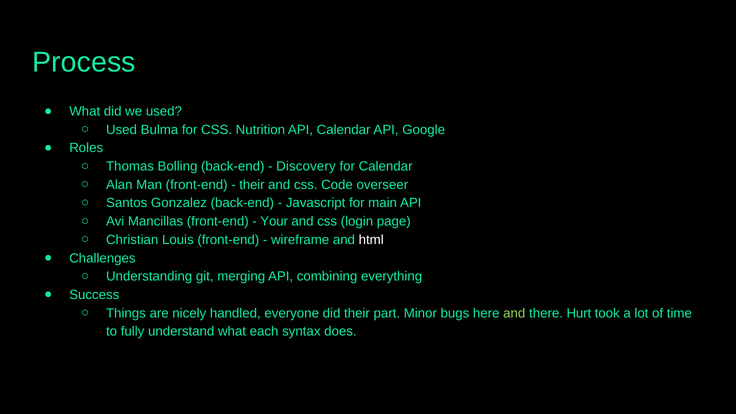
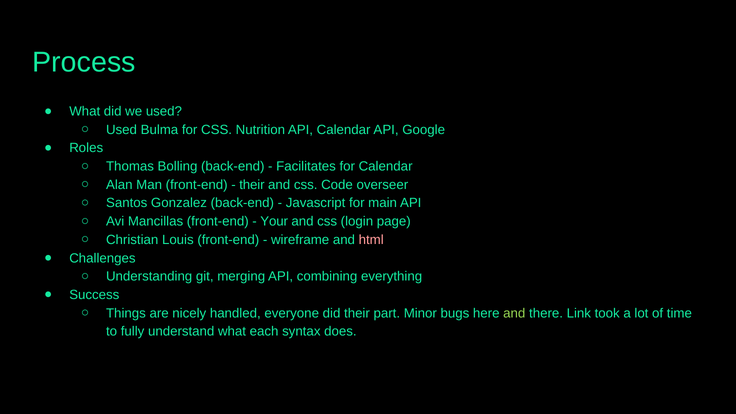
Discovery: Discovery -> Facilitates
html colour: white -> pink
Hurt: Hurt -> Link
